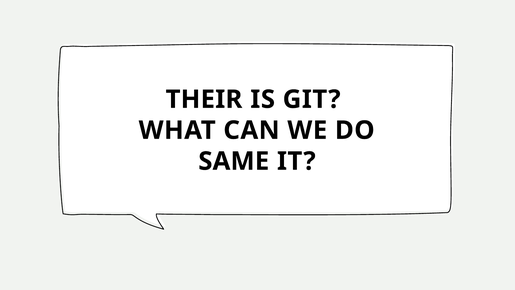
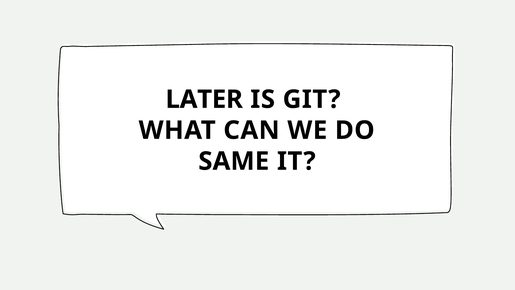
THEIR: THEIR -> LATER
